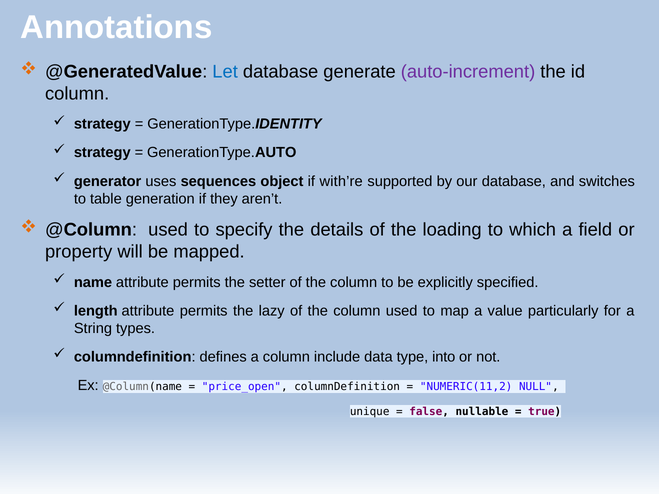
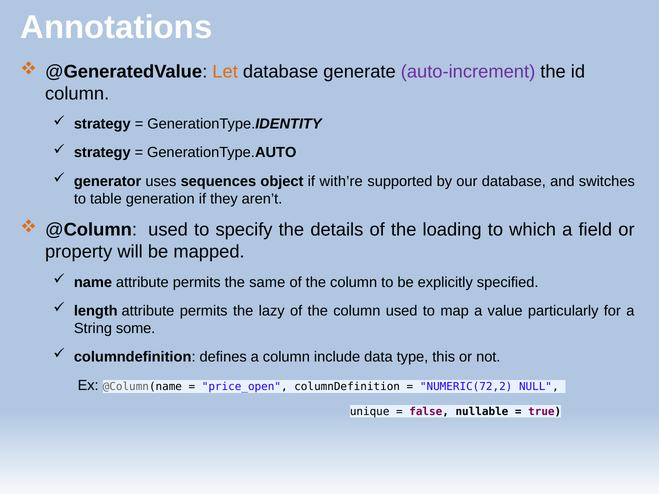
Let colour: blue -> orange
setter: setter -> same
types: types -> some
into: into -> this
NUMERIC(11,2: NUMERIC(11,2 -> NUMERIC(72,2
